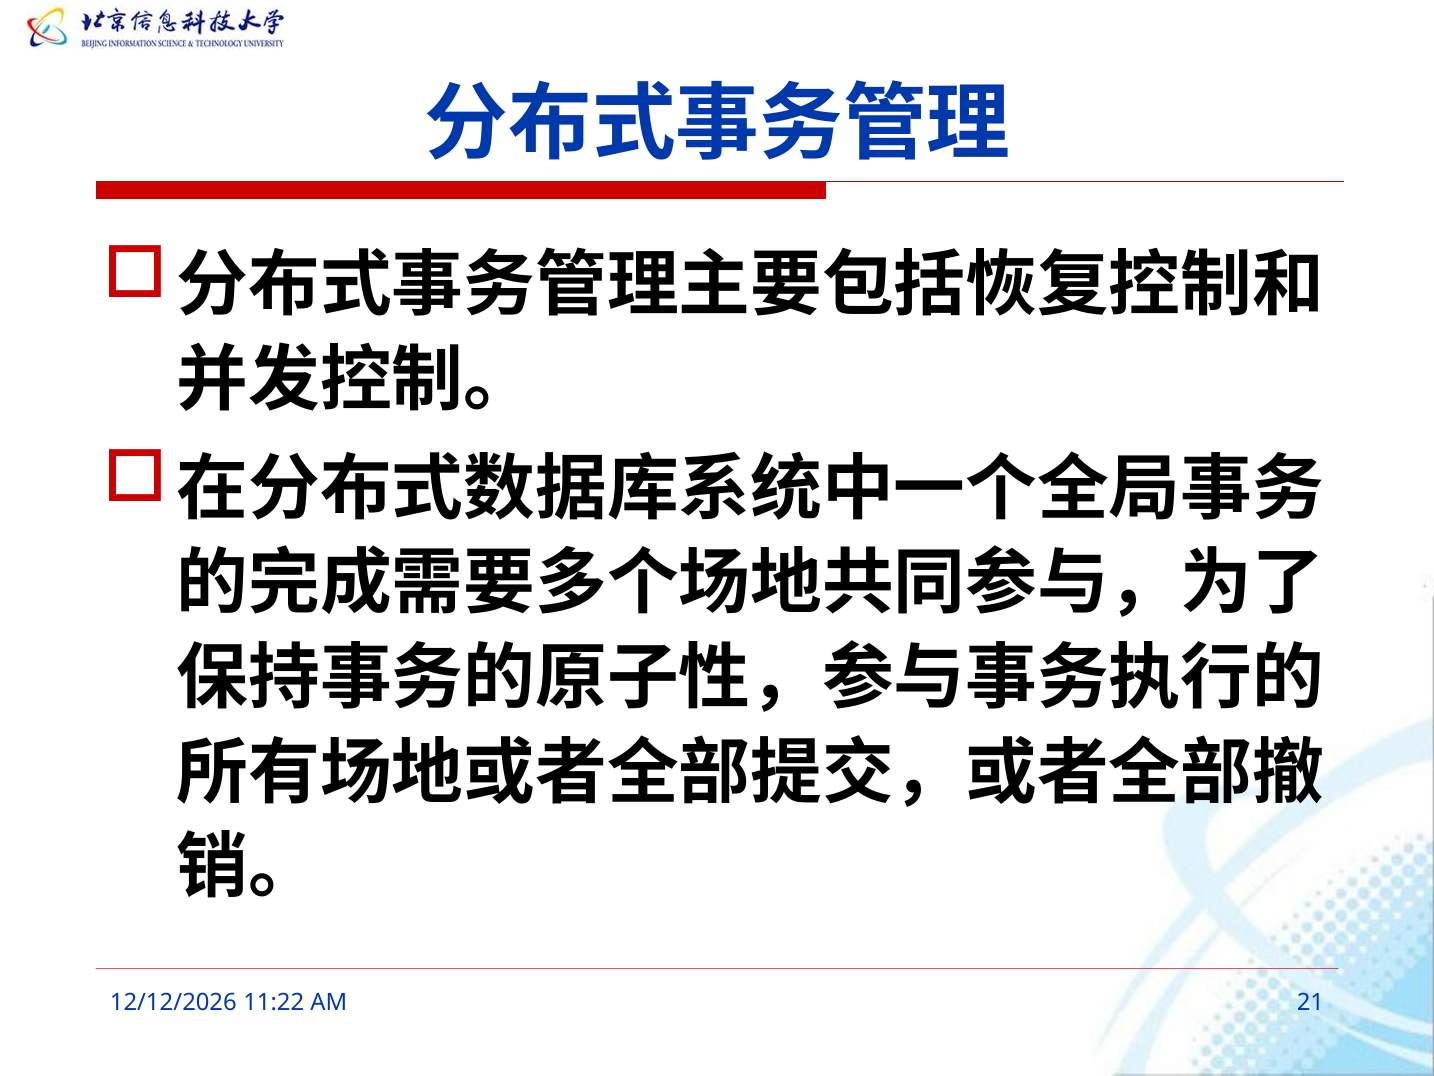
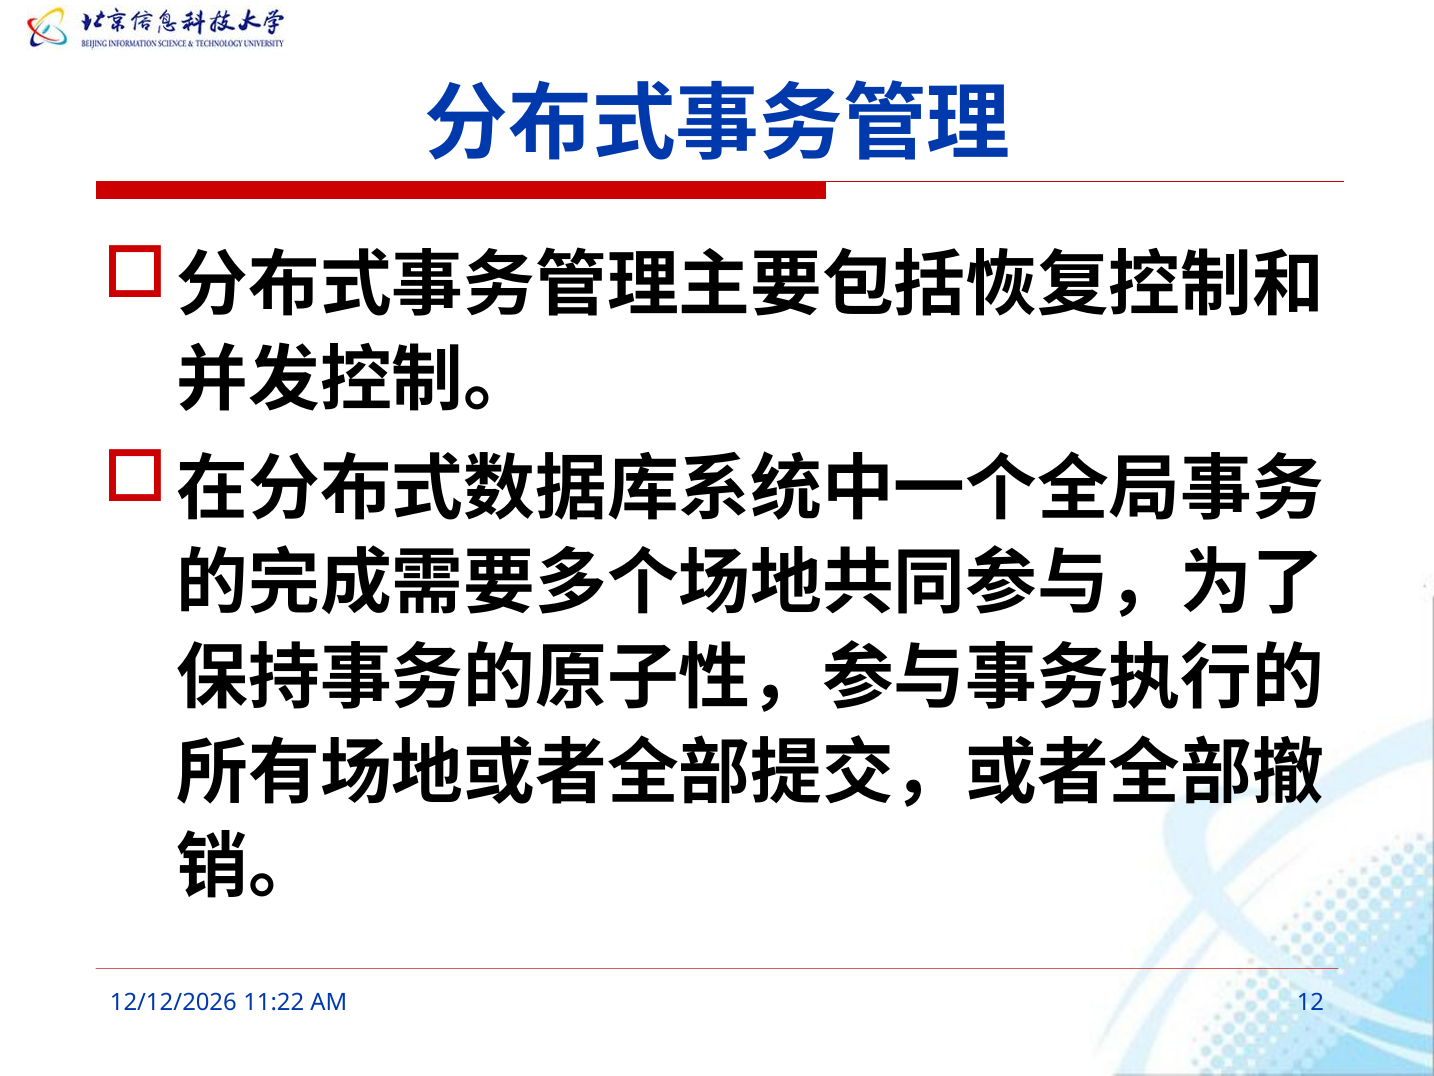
21: 21 -> 12
